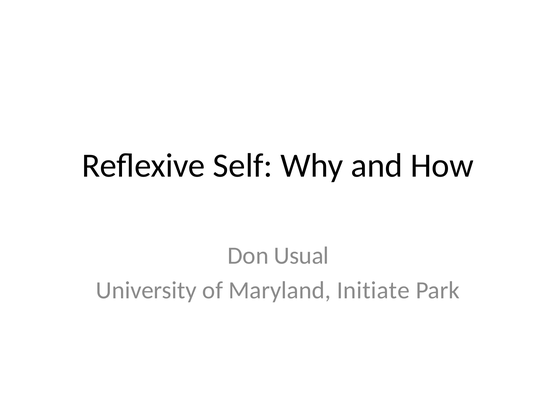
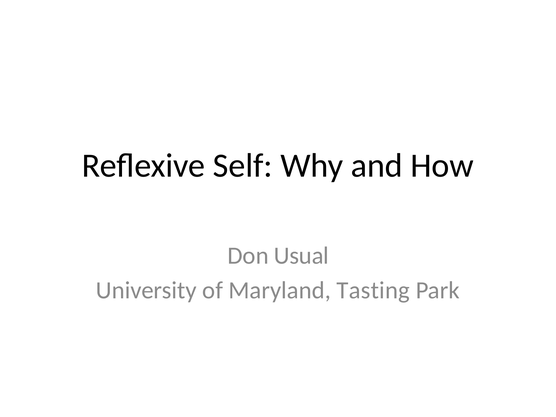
Initiate: Initiate -> Tasting
